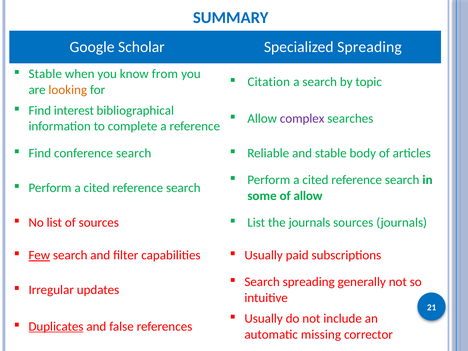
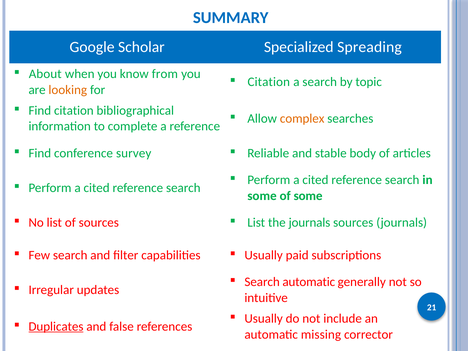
Stable at (45, 74): Stable -> About
Find interest: interest -> citation
complex colour: purple -> orange
conference search: search -> survey
of allow: allow -> some
Few underline: present -> none
Search spreading: spreading -> automatic
